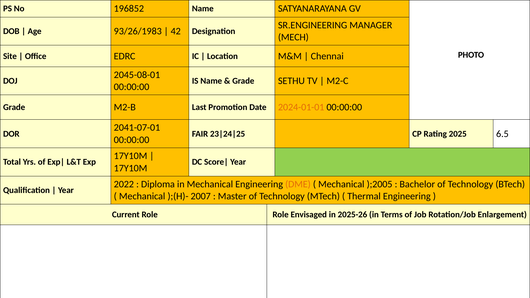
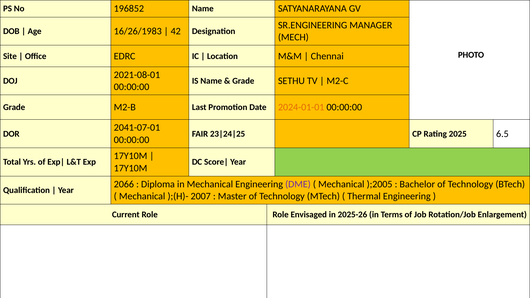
93/26/1983: 93/26/1983 -> 16/26/1983
2045-08-01: 2045-08-01 -> 2021-08-01
2022: 2022 -> 2066
DME colour: orange -> purple
